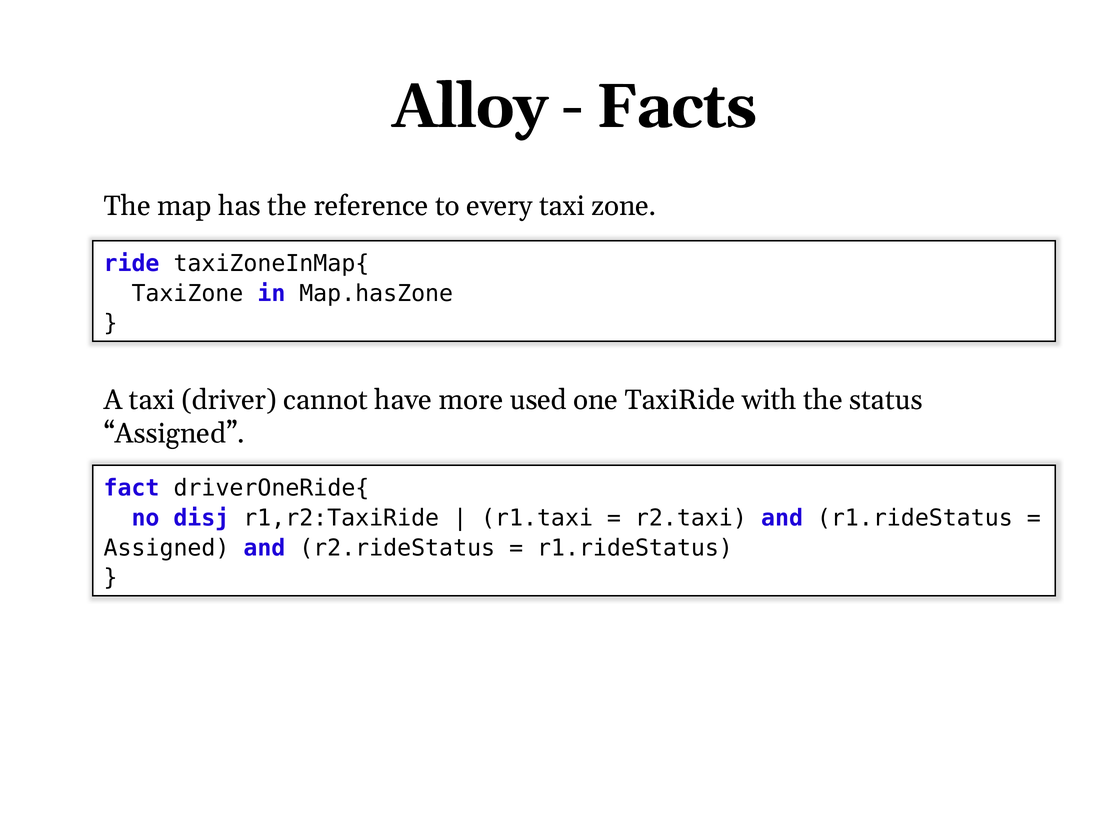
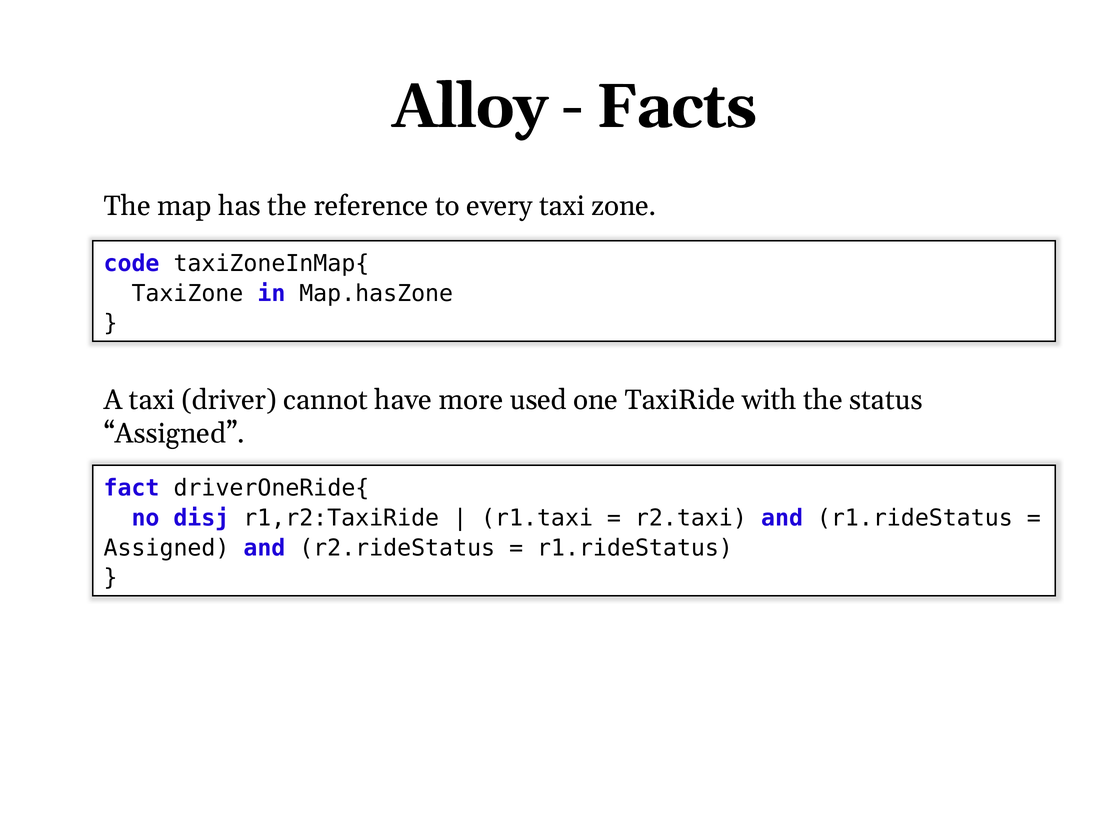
ride: ride -> code
